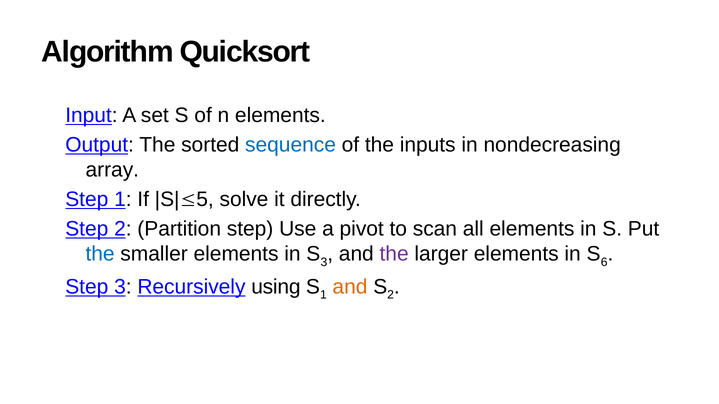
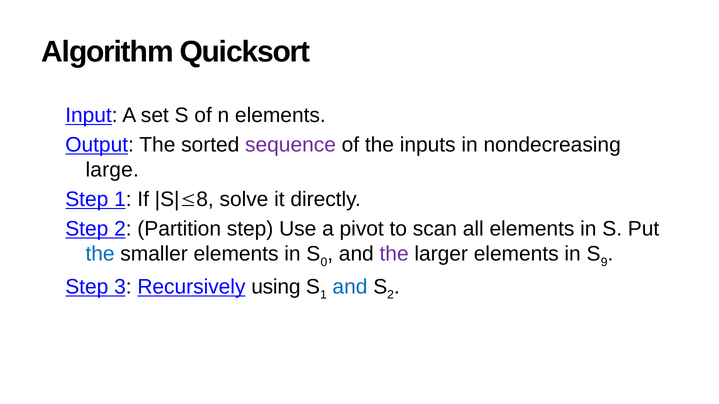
sequence colour: blue -> purple
array: array -> large
5: 5 -> 8
S 3: 3 -> 0
6: 6 -> 9
and at (350, 287) colour: orange -> blue
